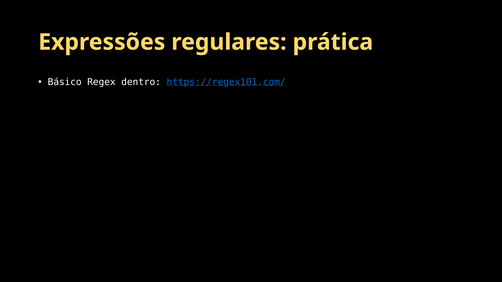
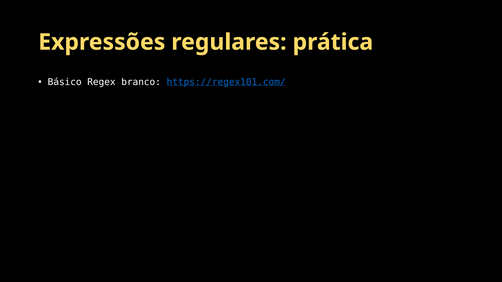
dentro: dentro -> branco
